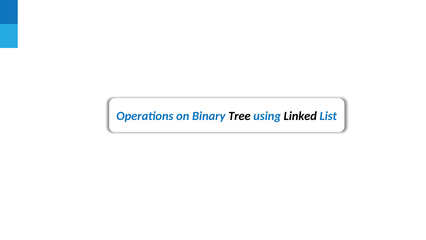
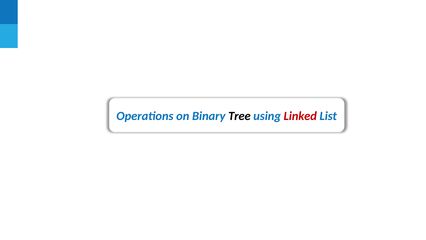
Linked colour: black -> red
